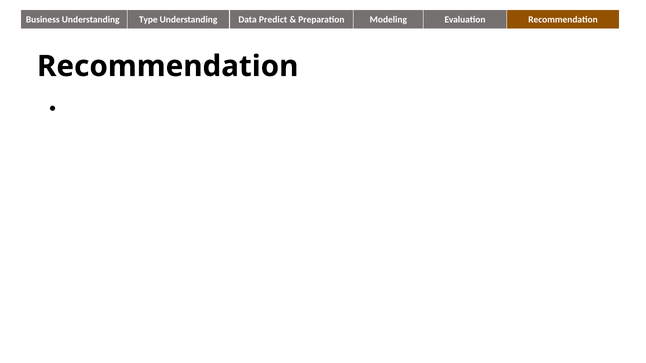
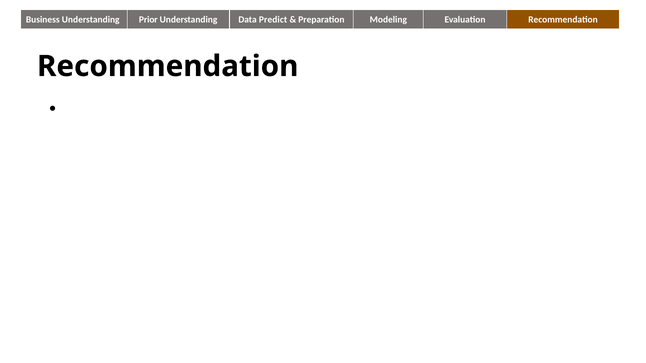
Type: Type -> Prior
